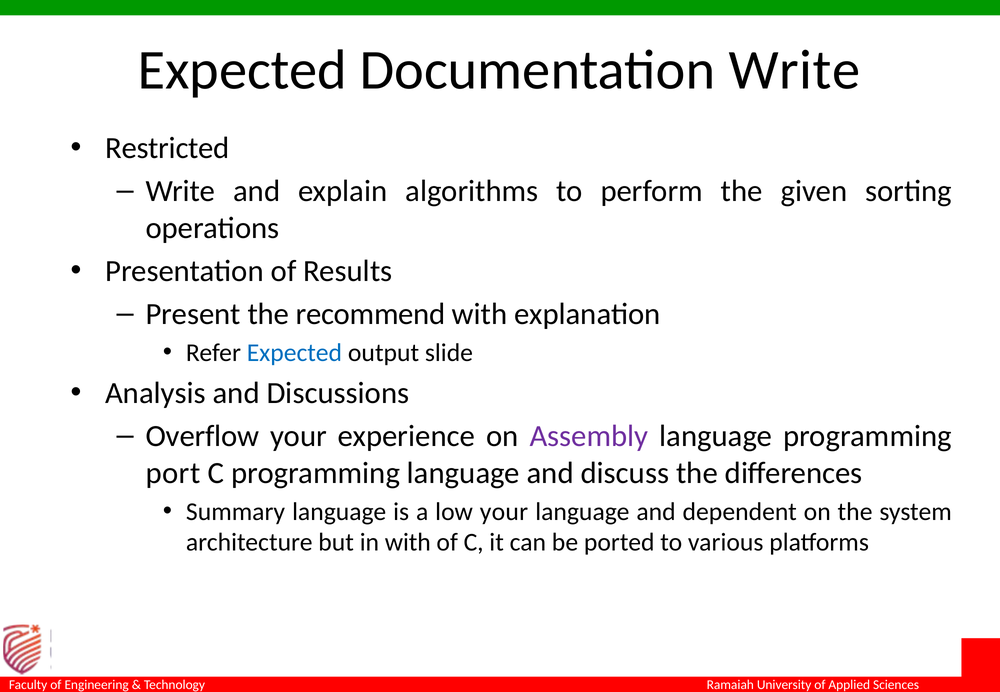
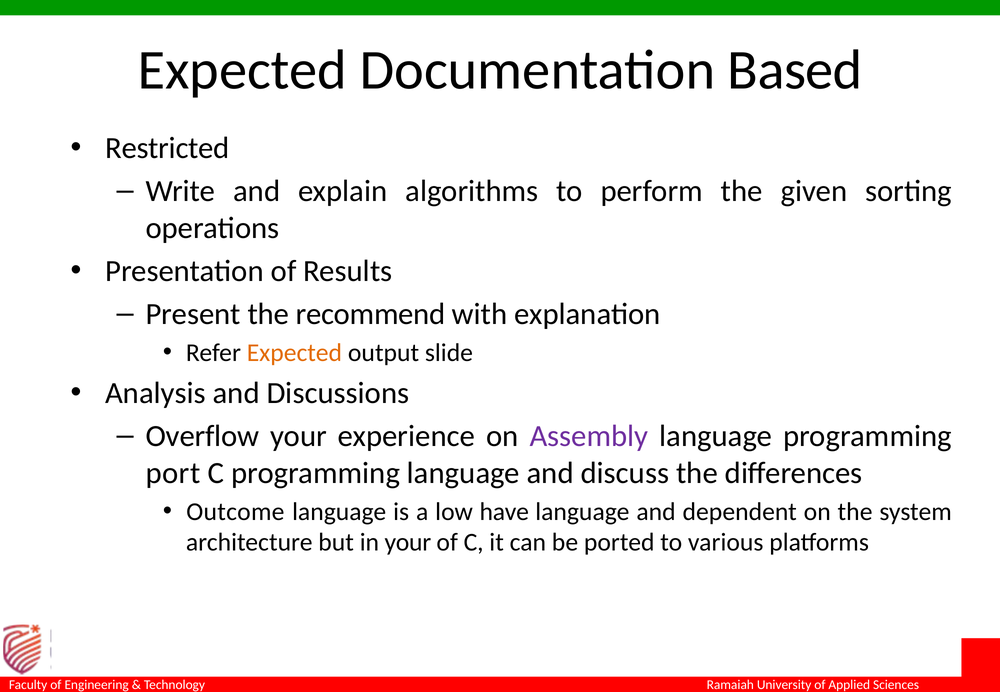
Documentation Write: Write -> Based
Expected at (294, 353) colour: blue -> orange
Summary: Summary -> Outcome
low your: your -> have
in with: with -> your
